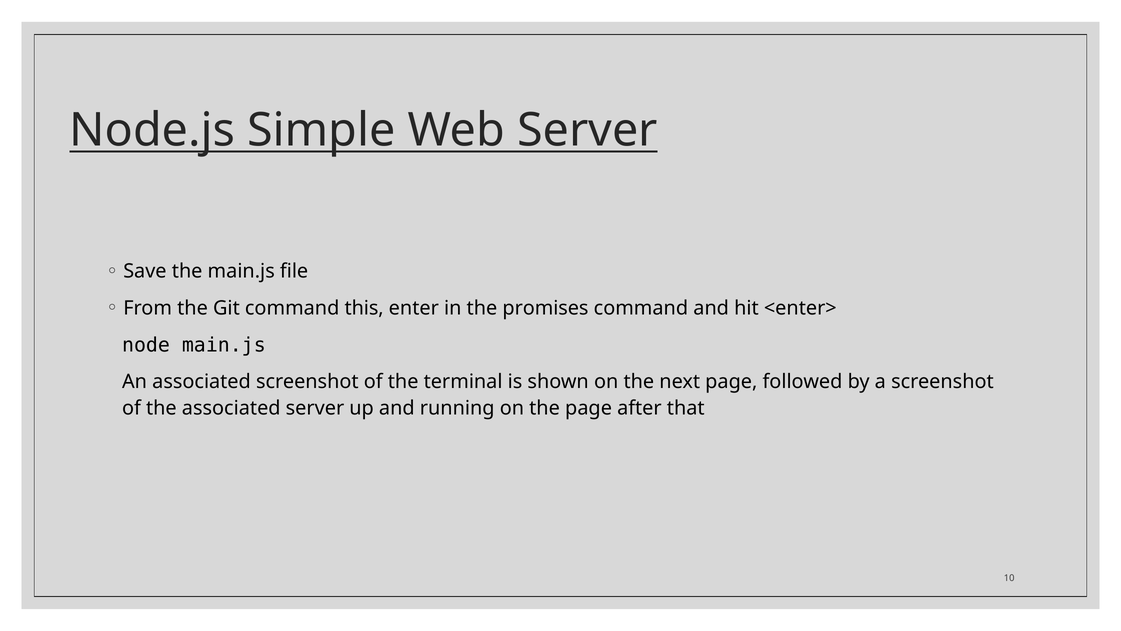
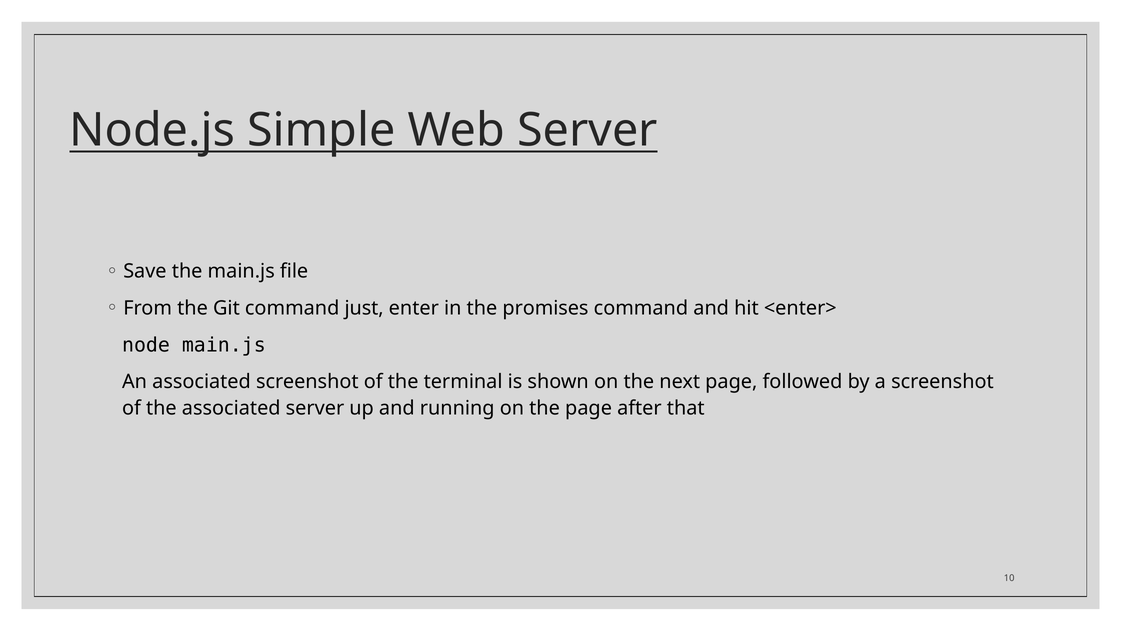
this: this -> just
